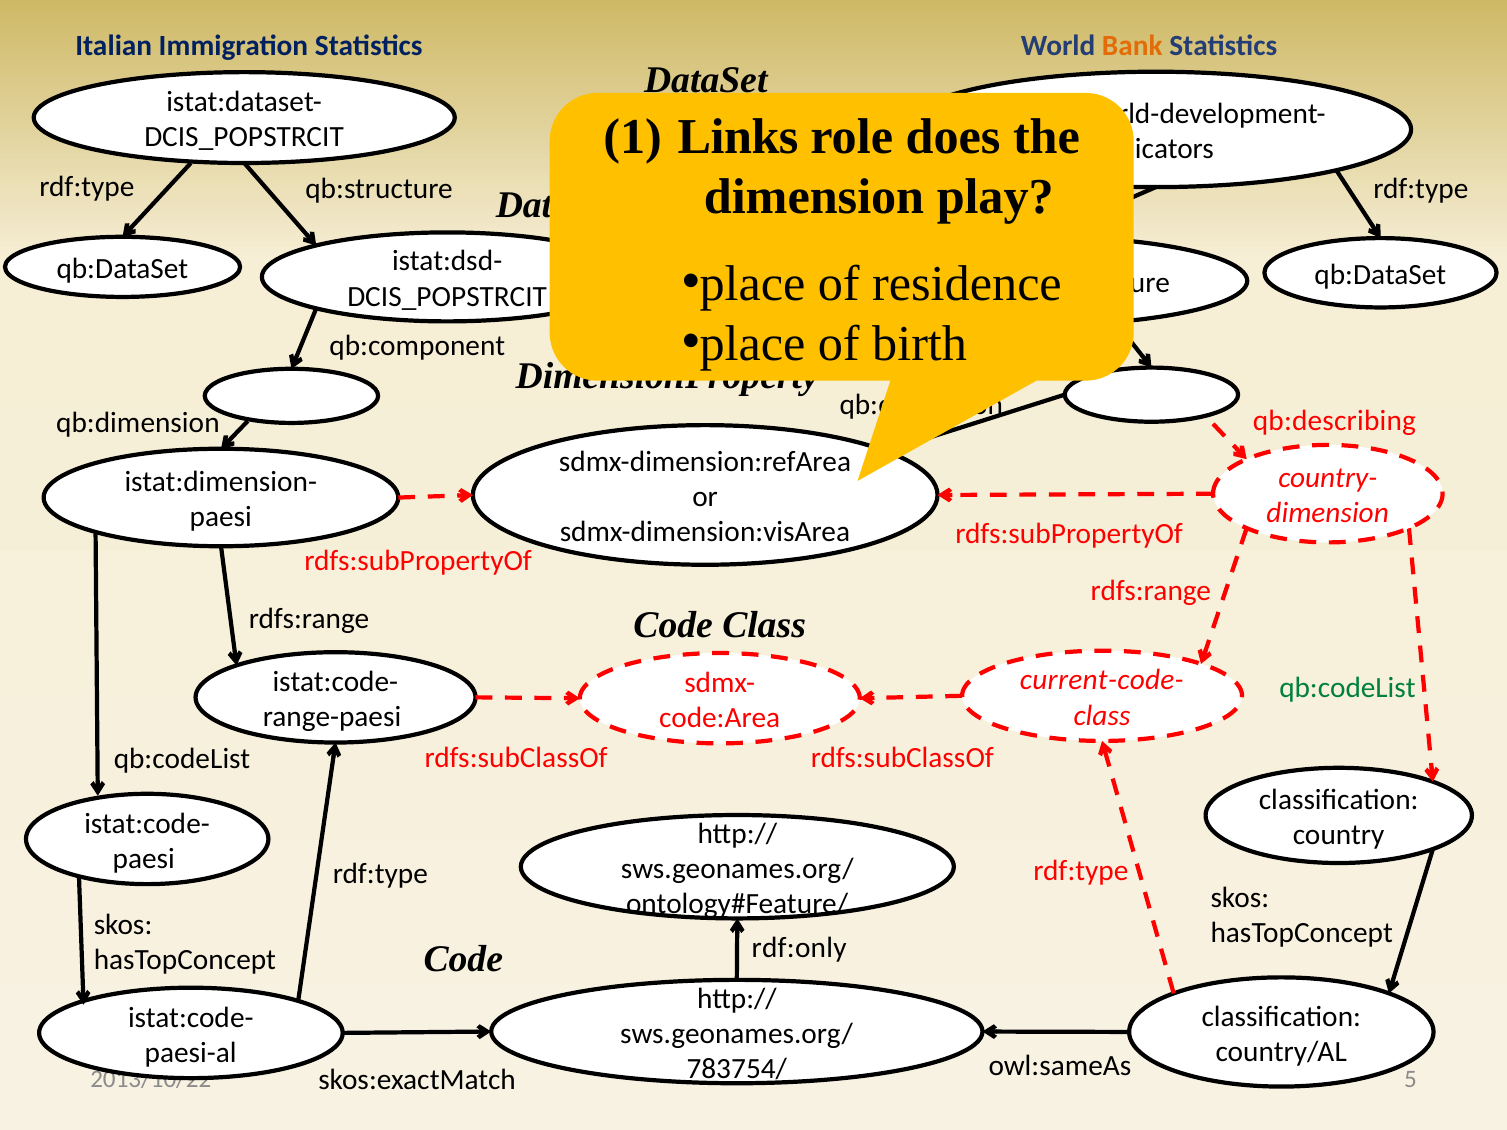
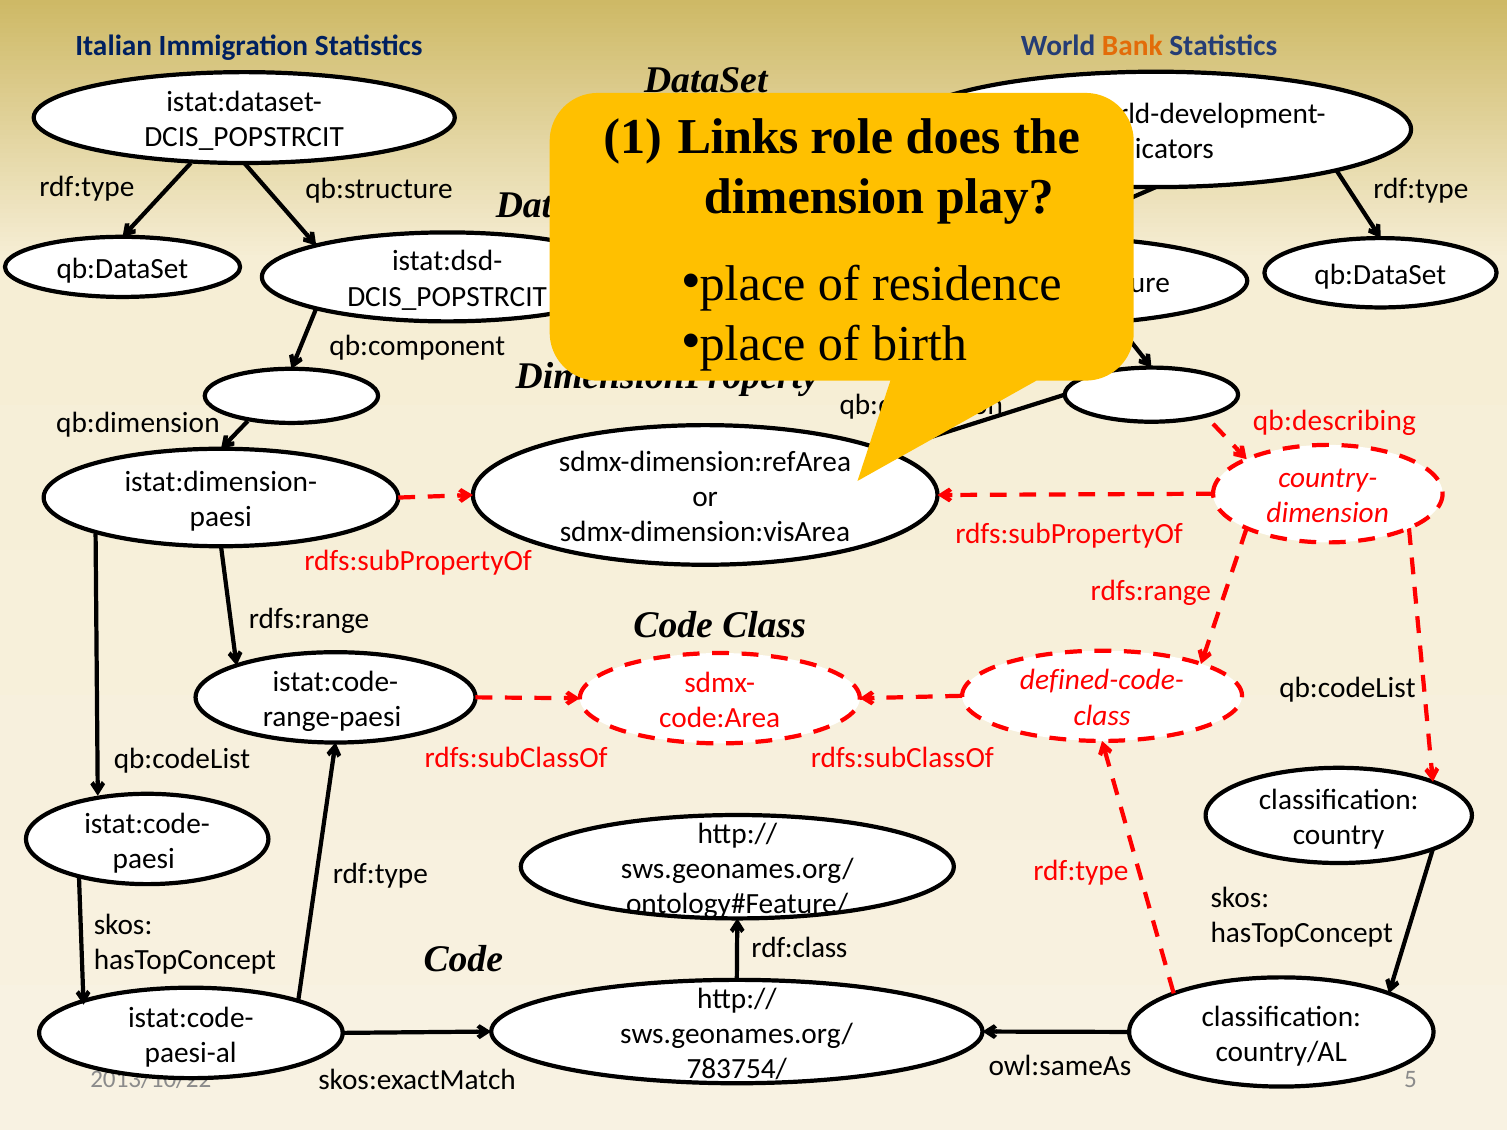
current-code-: current-code- -> defined-code-
qb:codeList at (1347, 688) colour: green -> black
rdf:only: rdf:only -> rdf:class
